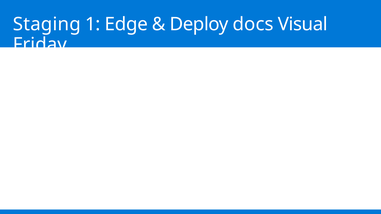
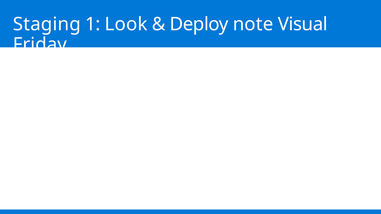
Edge: Edge -> Look
docs: docs -> note
